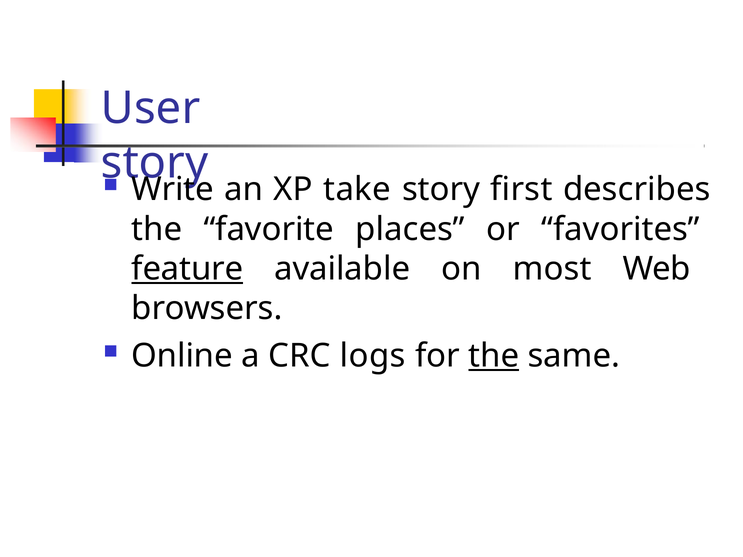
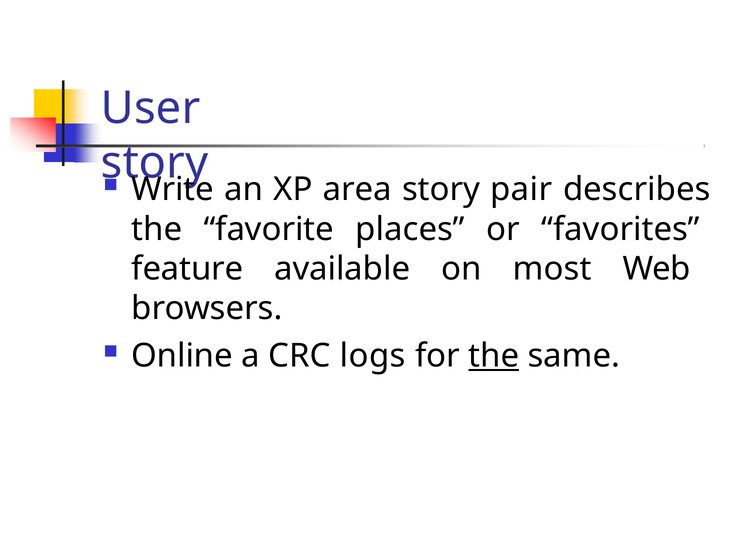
take: take -> area
first: first -> pair
feature underline: present -> none
